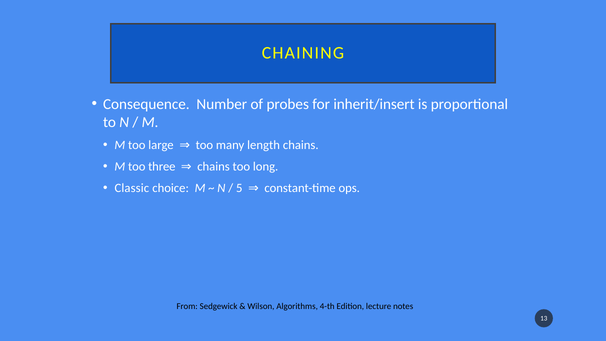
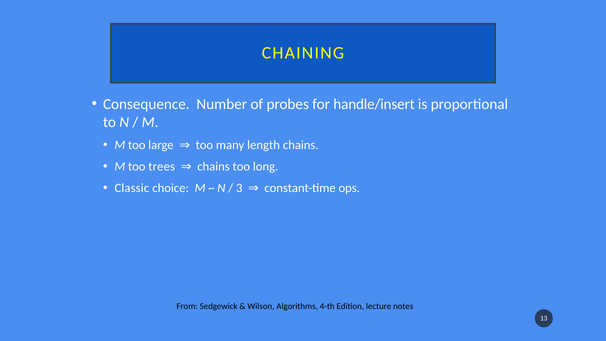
inherit/insert: inherit/insert -> handle/insert
three: three -> trees
5: 5 -> 3
